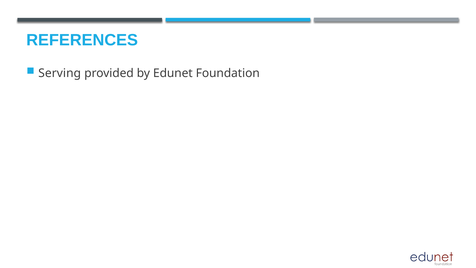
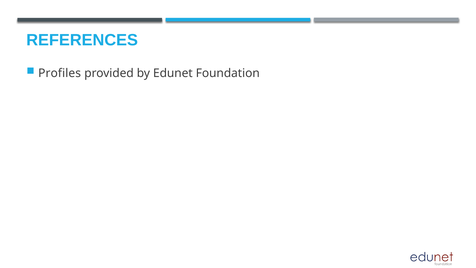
Serving: Serving -> Profiles
